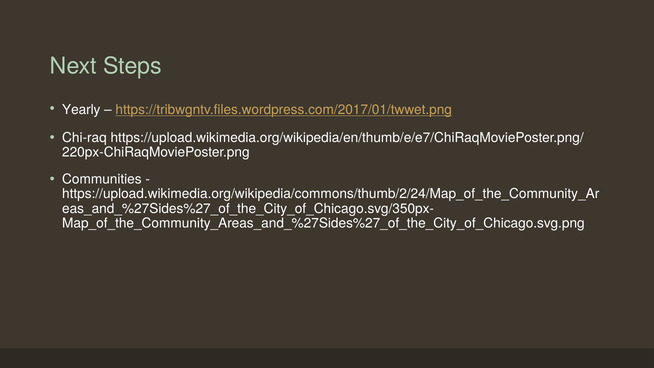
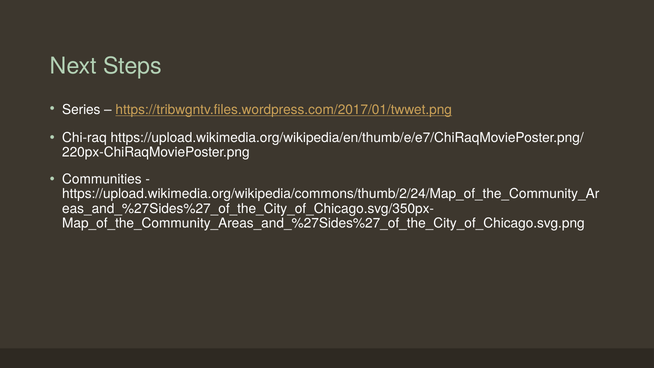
Yearly: Yearly -> Series
